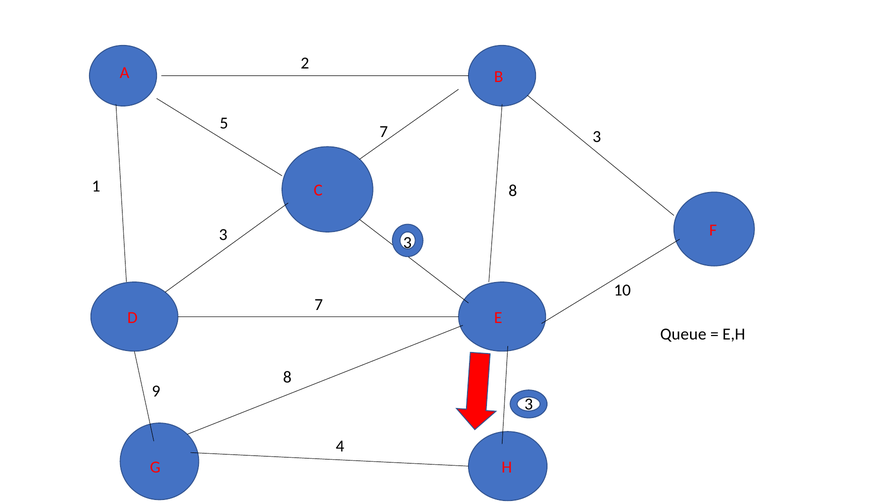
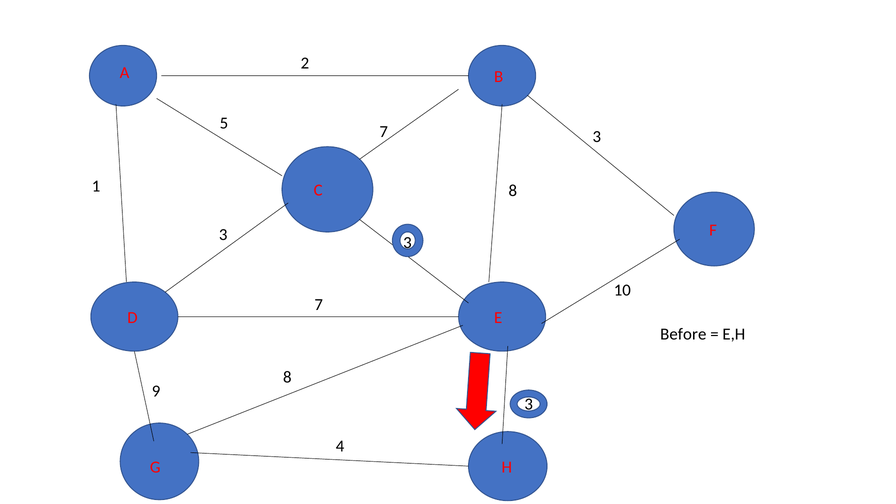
Queue: Queue -> Before
